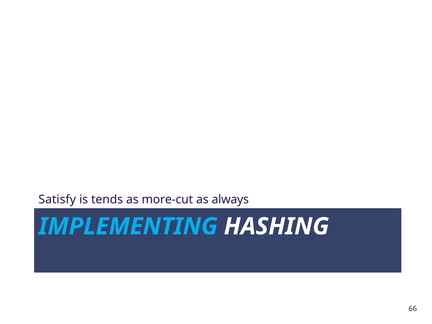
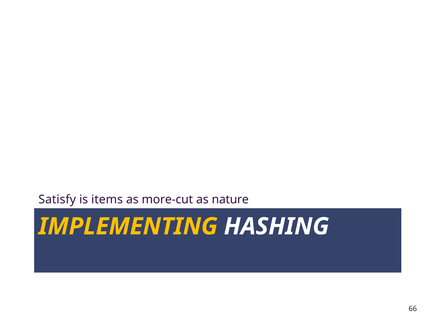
tends: tends -> items
always: always -> nature
IMPLEMENTING colour: light blue -> yellow
